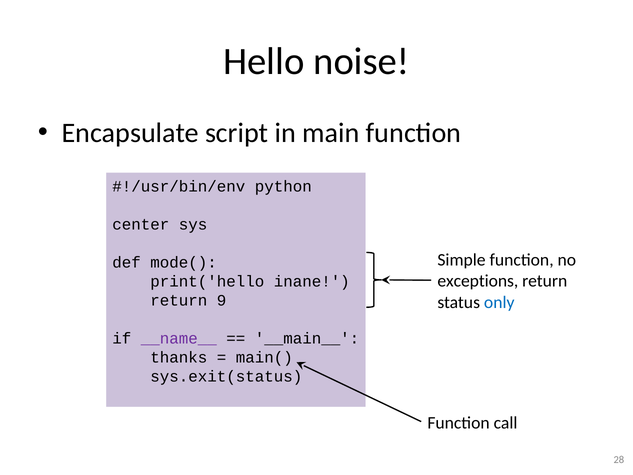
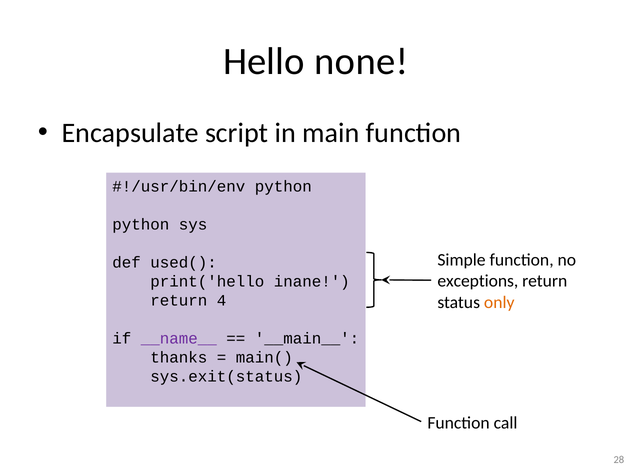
noise: noise -> none
center at (141, 224): center -> python
mode(: mode( -> used(
9: 9 -> 4
only colour: blue -> orange
